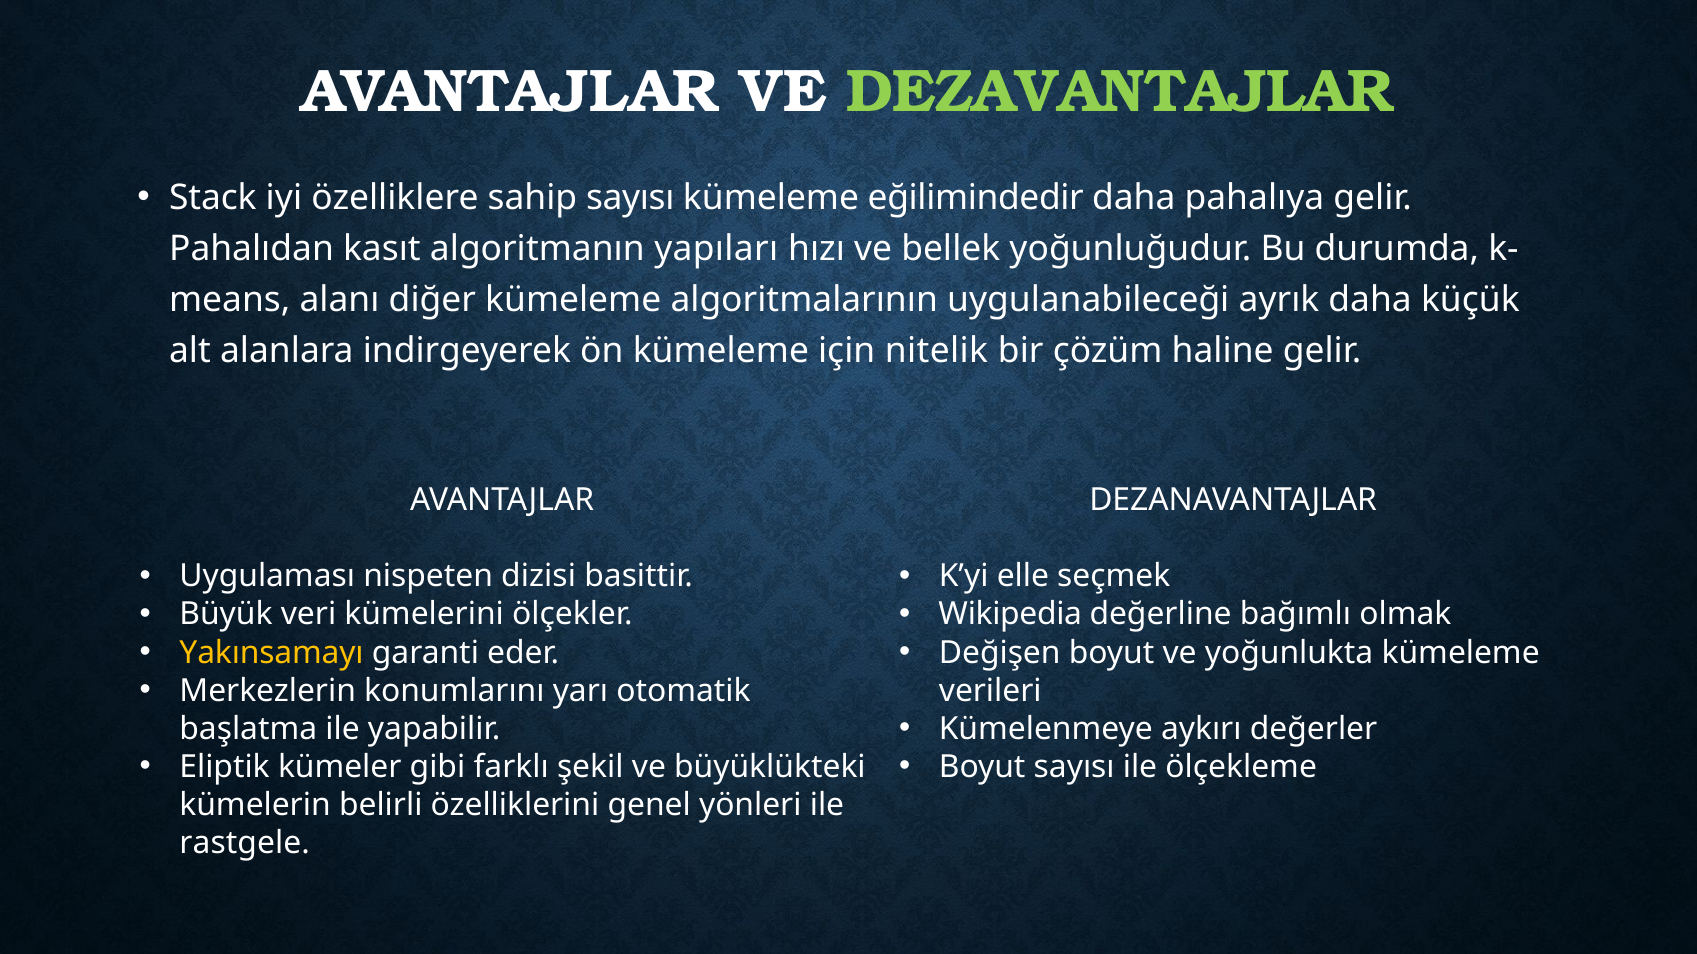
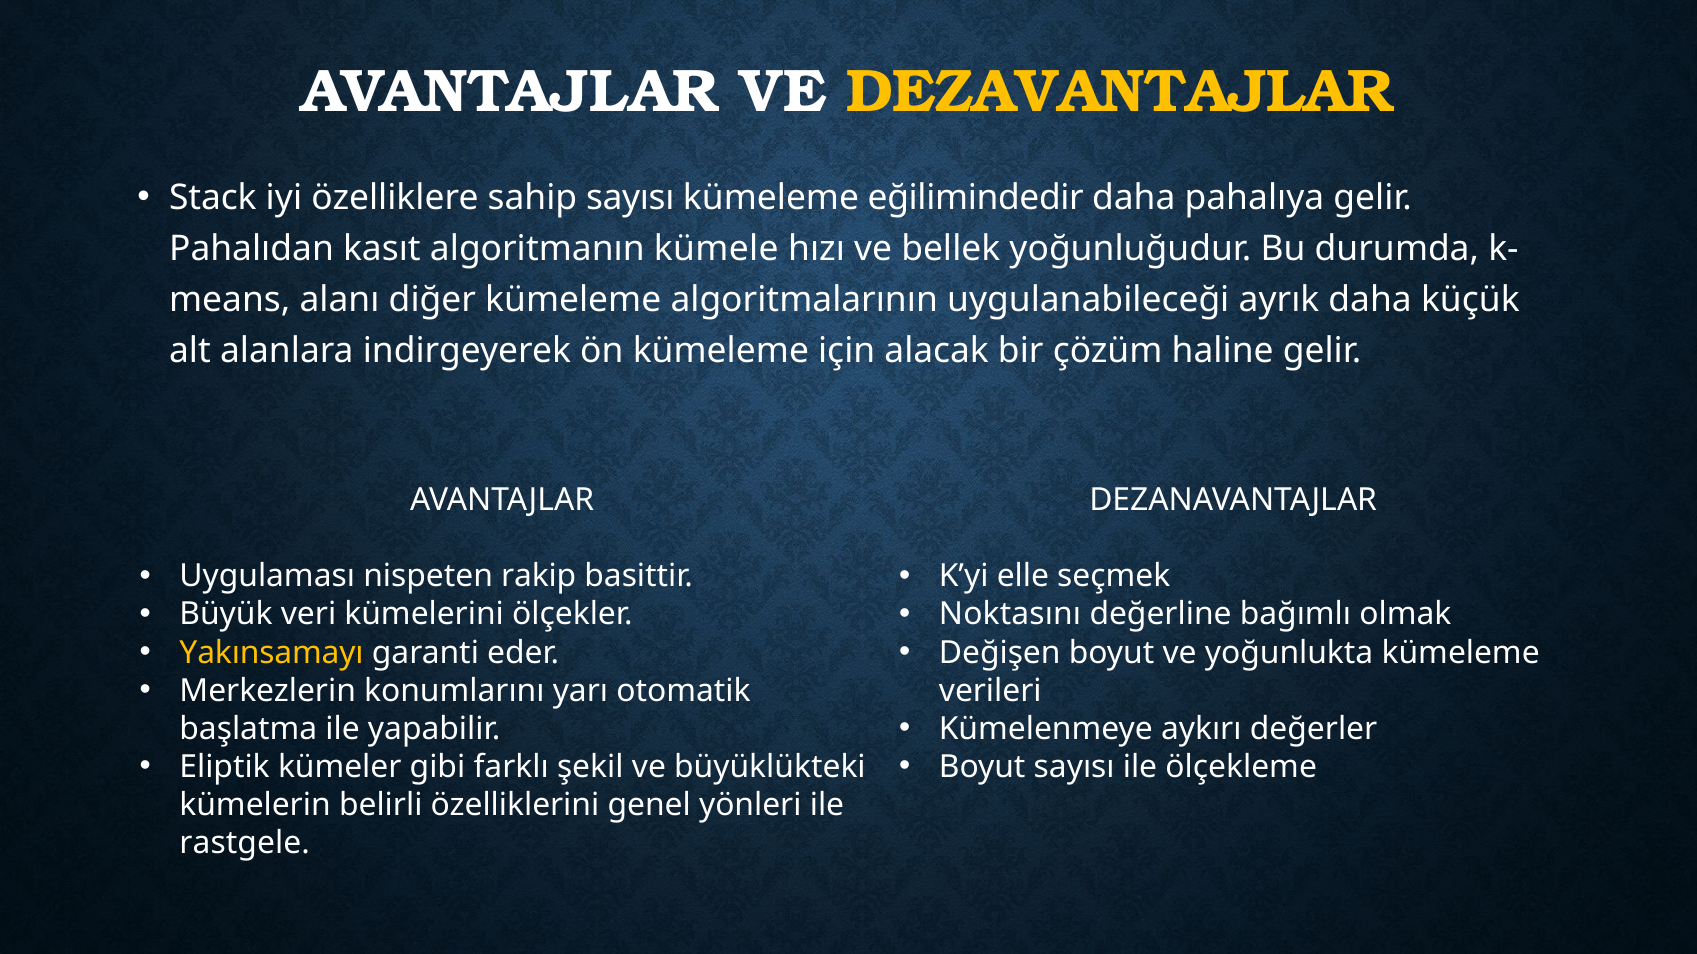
DEZAVANTAJLAR colour: light green -> yellow
yapıları: yapıları -> kümele
nitelik: nitelik -> alacak
dizisi: dizisi -> rakip
Wikipedia: Wikipedia -> Noktasını
